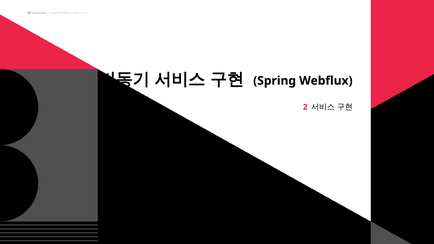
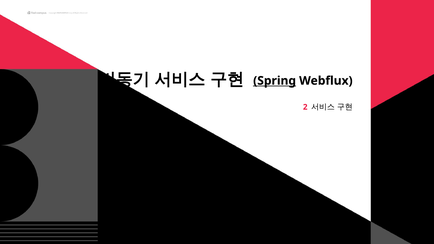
Spring underline: none -> present
